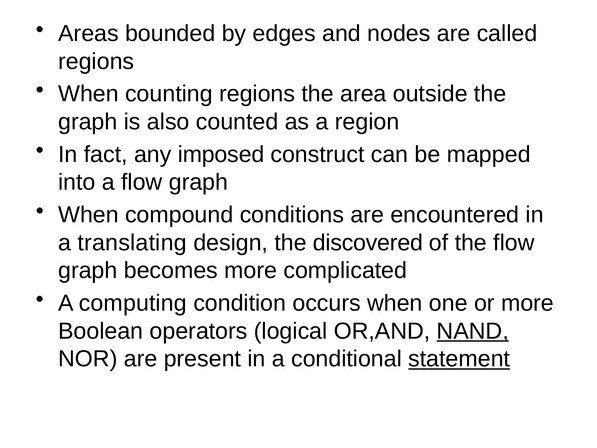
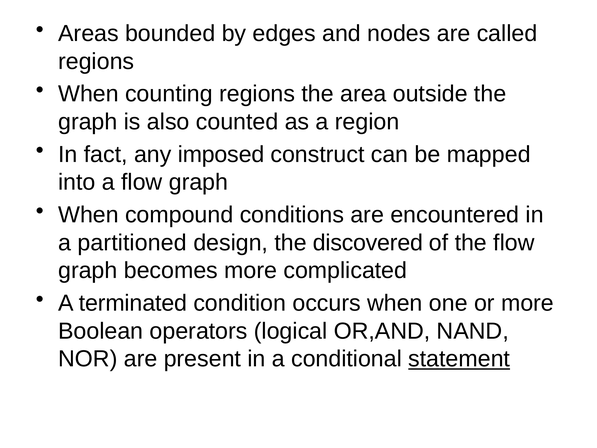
translating: translating -> partitioned
computing: computing -> terminated
NAND underline: present -> none
